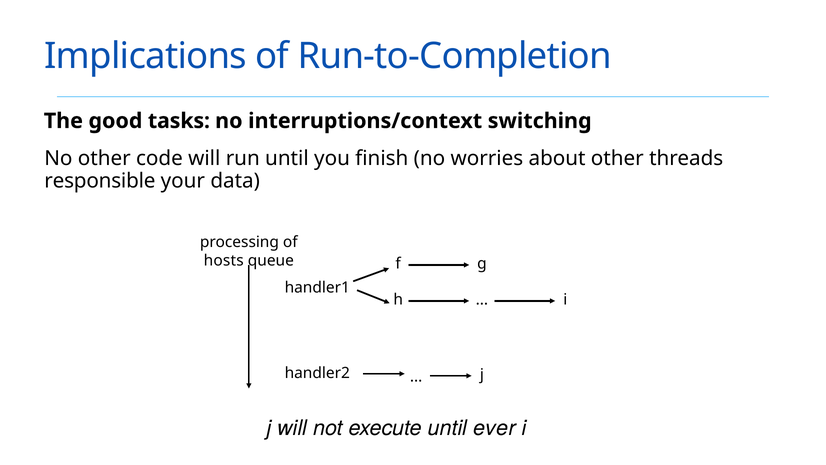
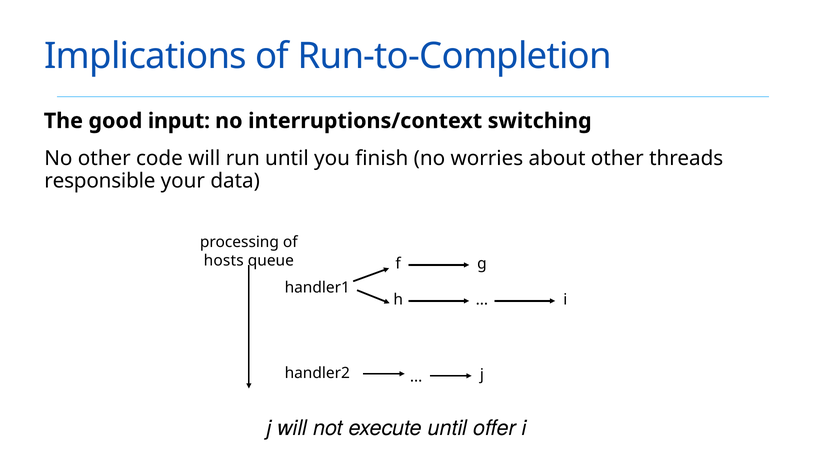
tasks: tasks -> input
ever: ever -> offer
